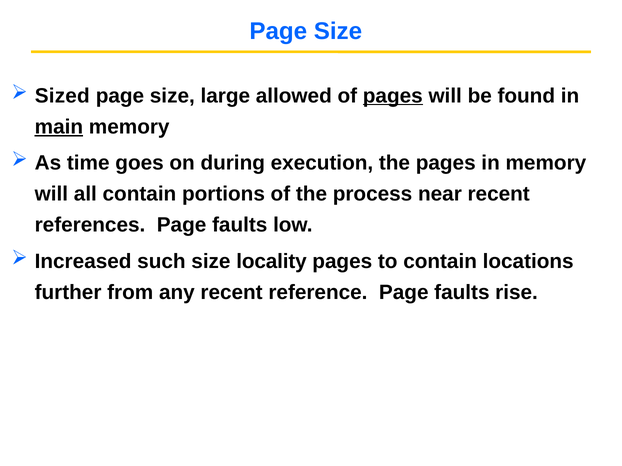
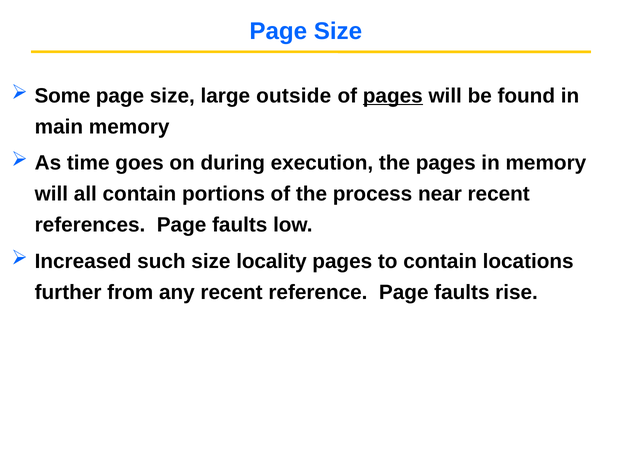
Sized: Sized -> Some
allowed: allowed -> outside
main underline: present -> none
